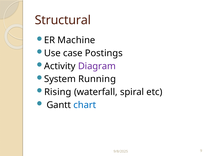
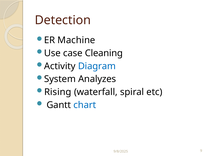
Structural: Structural -> Detection
Postings: Postings -> Cleaning
Diagram colour: purple -> blue
Running: Running -> Analyzes
